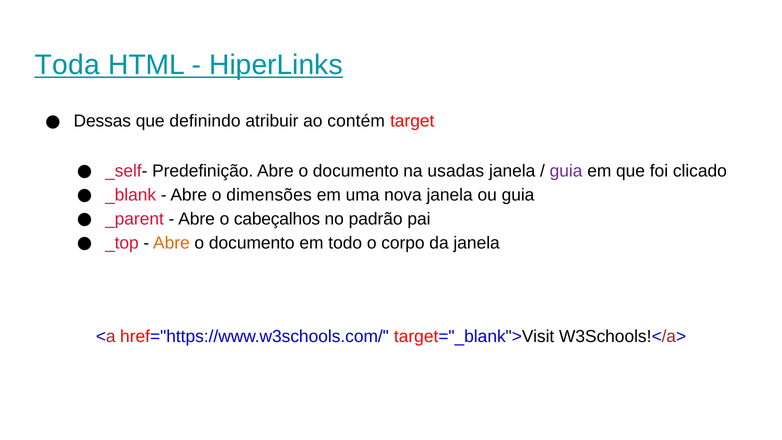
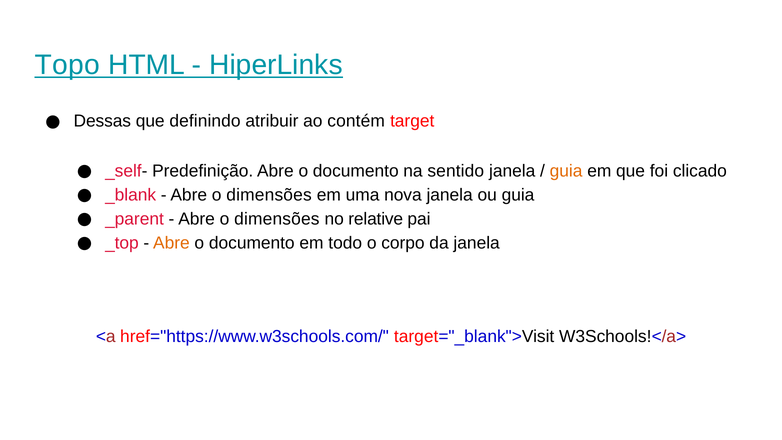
Toda: Toda -> Topo
usadas: usadas -> sentido
guia at (566, 171) colour: purple -> orange
cabeçalhos at (277, 219): cabeçalhos -> dimensões
padrão: padrão -> relative
